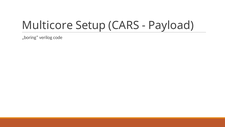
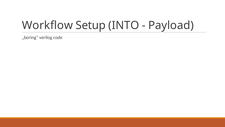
Multicore: Multicore -> Workflow
CARS: CARS -> INTO
